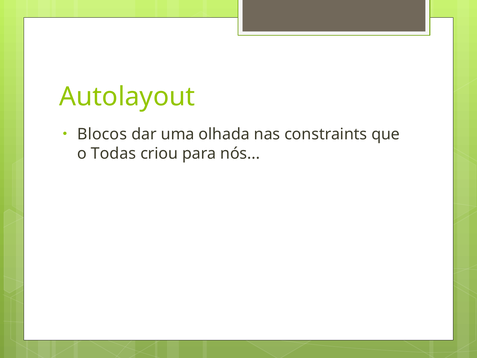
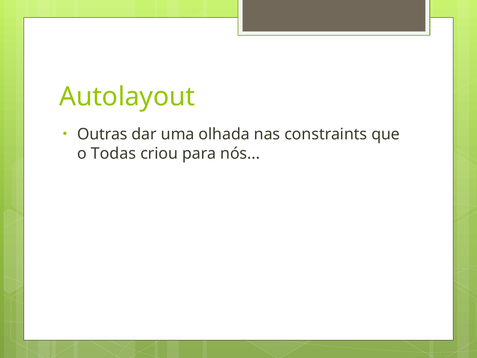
Blocos: Blocos -> Outras
